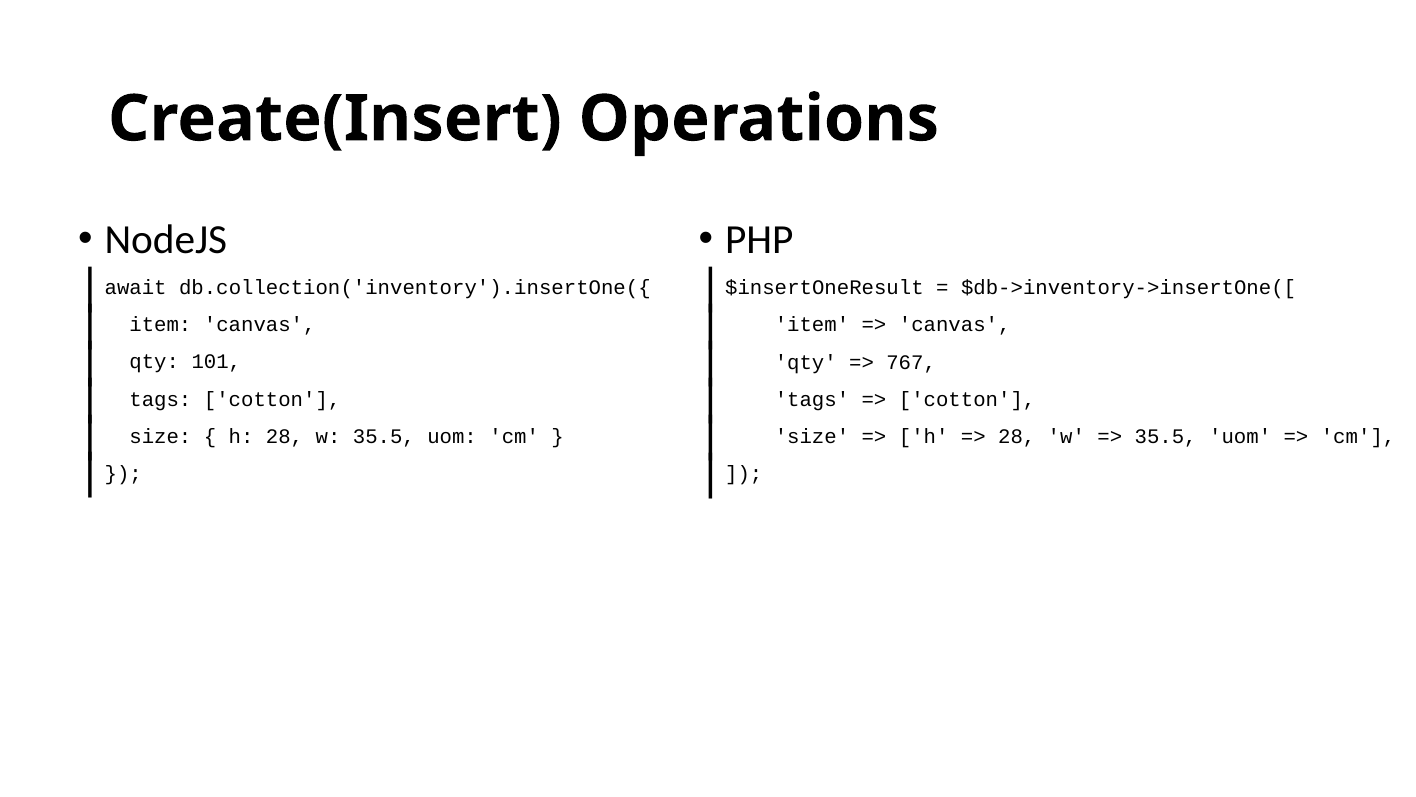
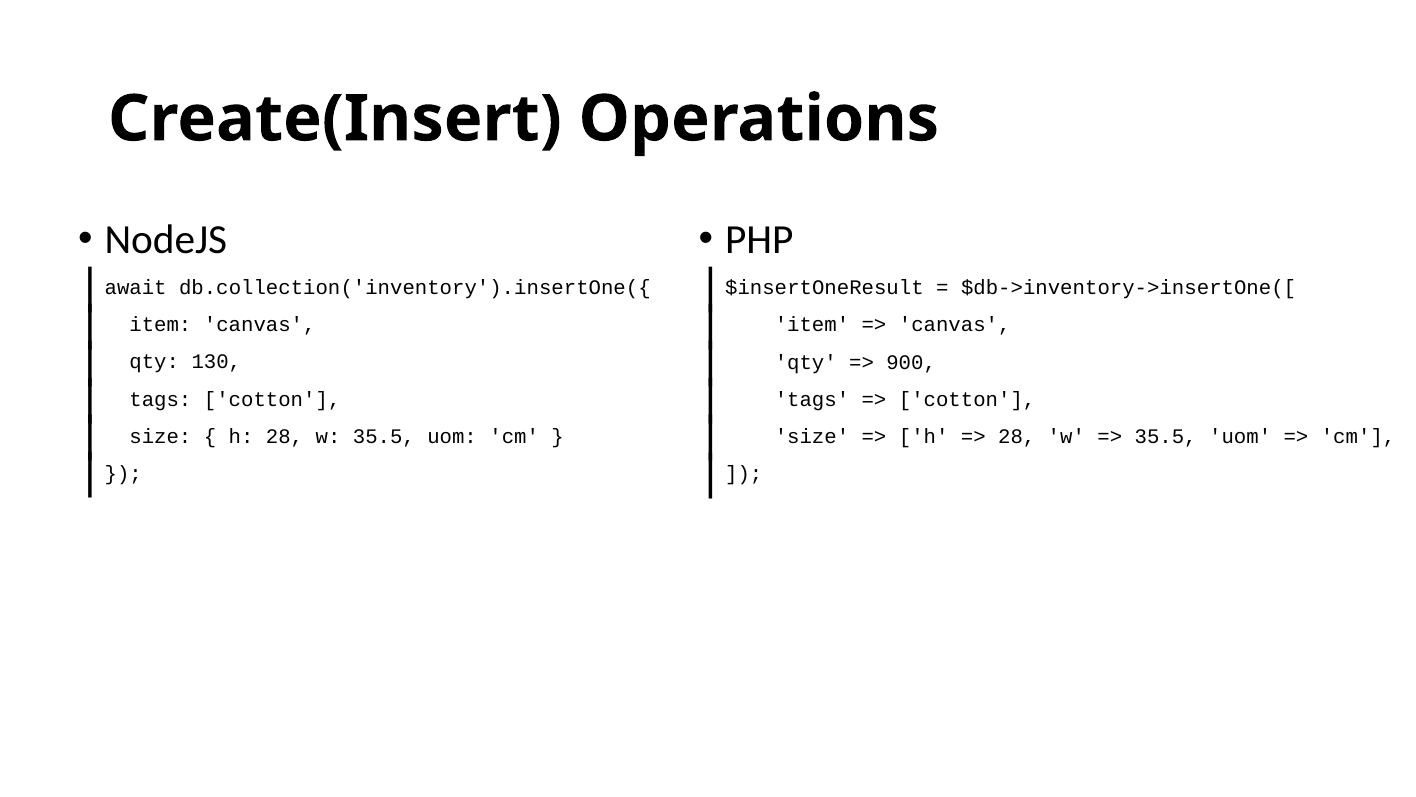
101: 101 -> 130
767: 767 -> 900
